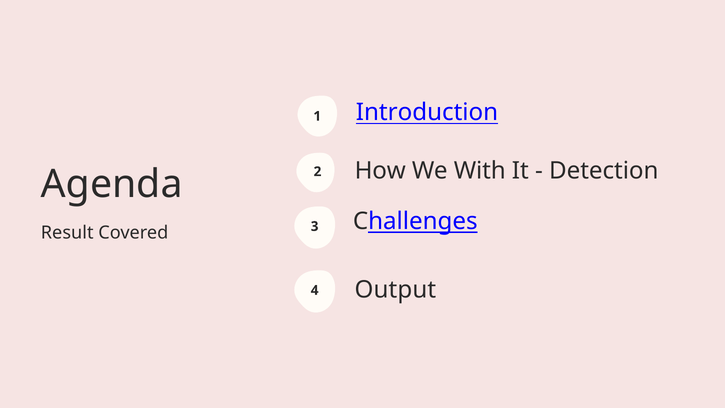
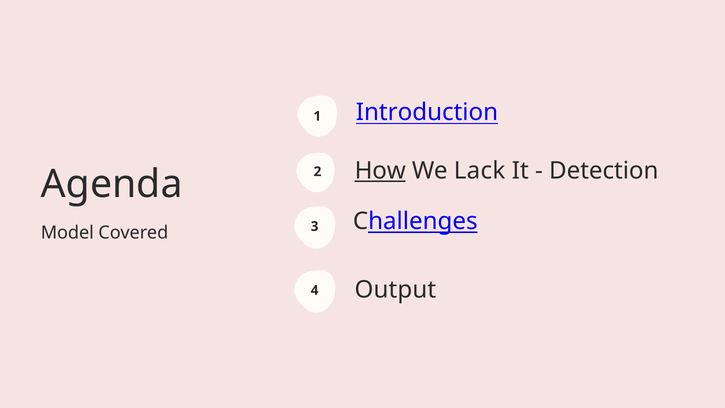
How underline: none -> present
With: With -> Lack
Result: Result -> Model
